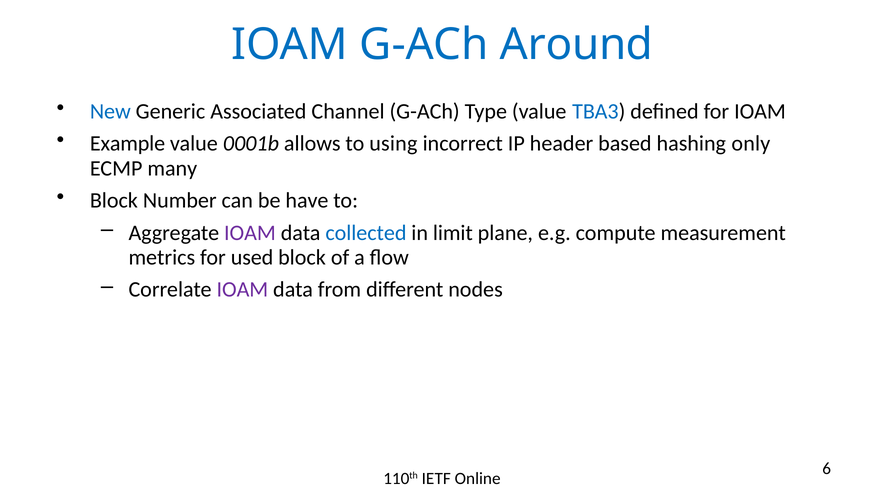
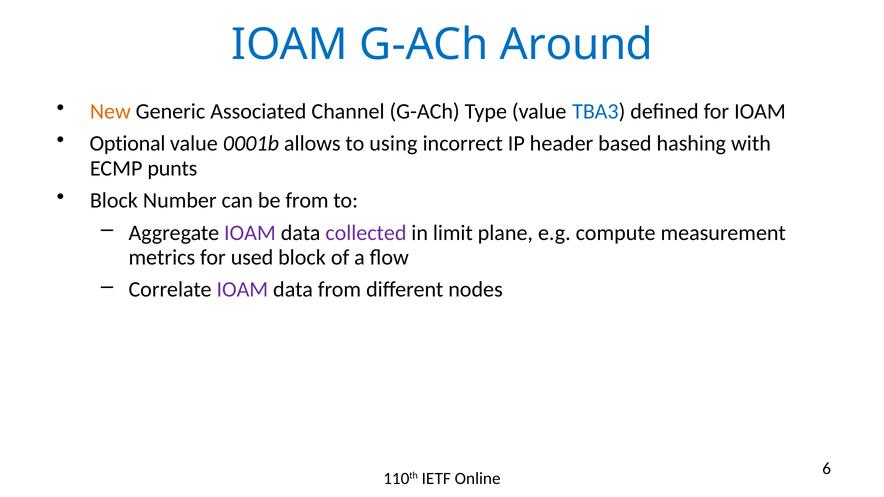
New colour: blue -> orange
Example: Example -> Optional
only: only -> with
many: many -> punts
be have: have -> from
collected colour: blue -> purple
